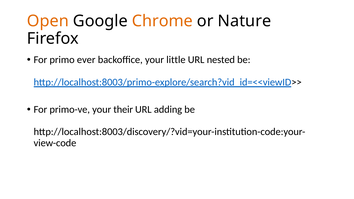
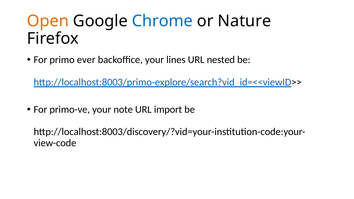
Chrome colour: orange -> blue
little: little -> lines
their: their -> note
adding: adding -> import
